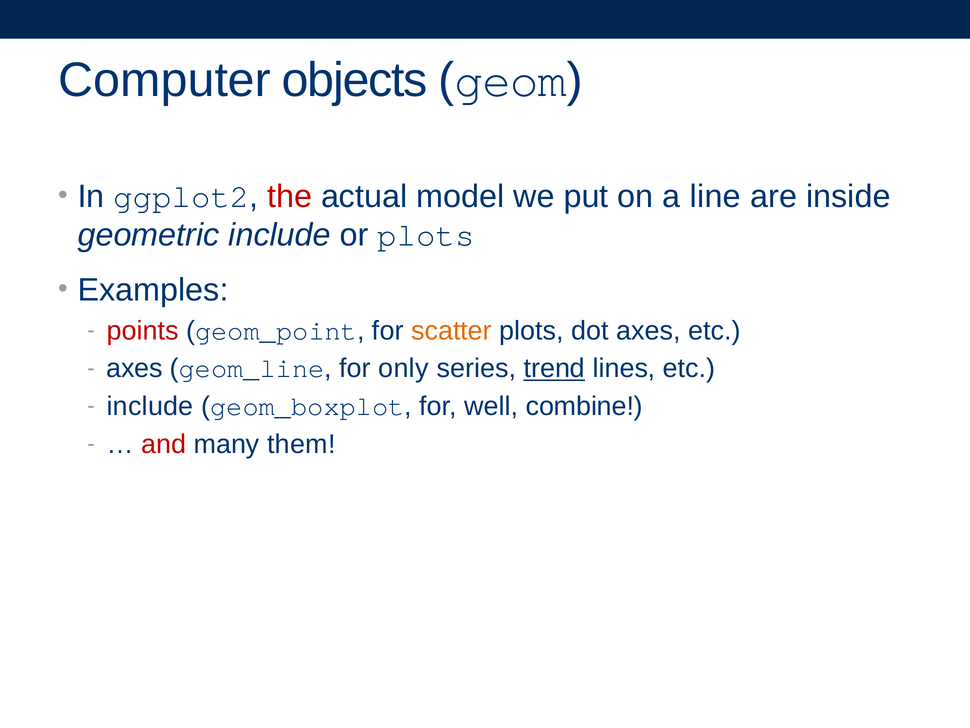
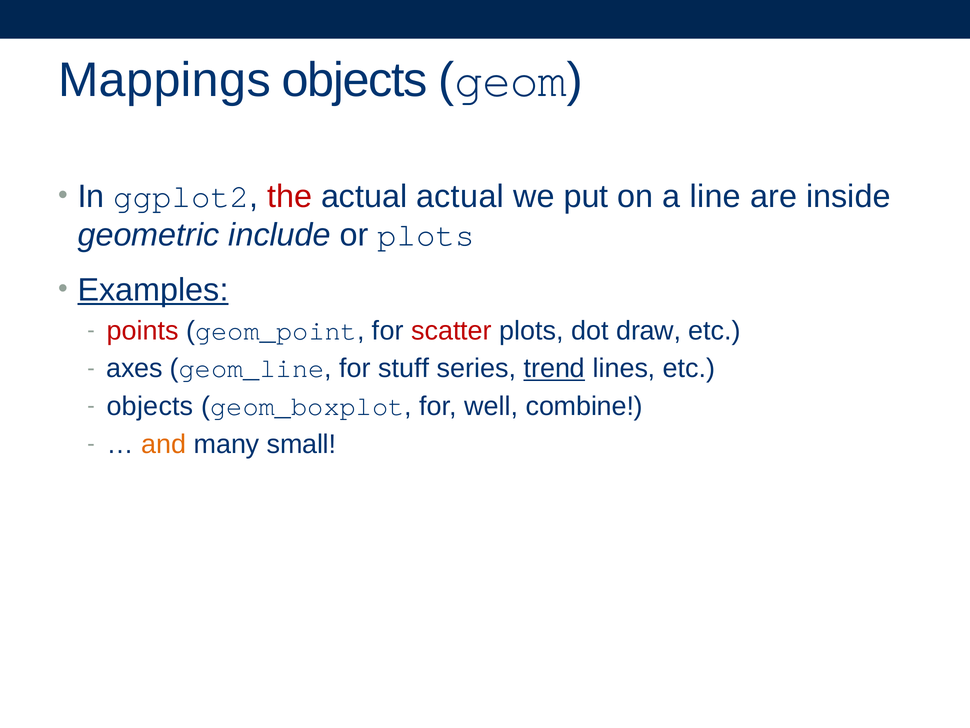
Computer: Computer -> Mappings
actual model: model -> actual
Examples underline: none -> present
scatter colour: orange -> red
dot axes: axes -> draw
only: only -> stuff
include at (150, 406): include -> objects
and colour: red -> orange
them: them -> small
